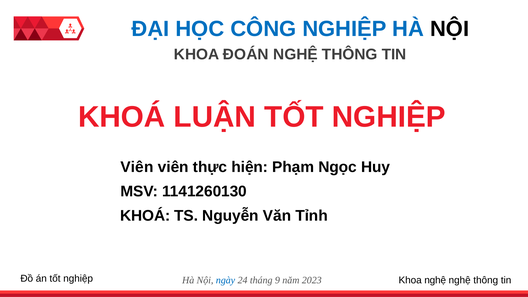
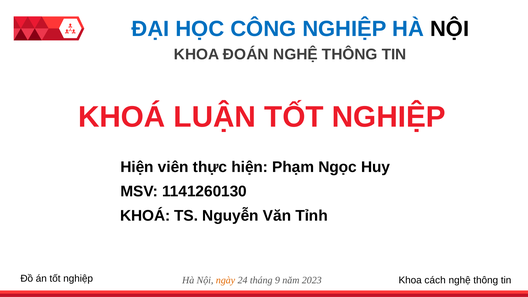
Viên at (137, 167): Viên -> Hiện
Khoa nghệ: nghệ -> cách
ngày colour: blue -> orange
